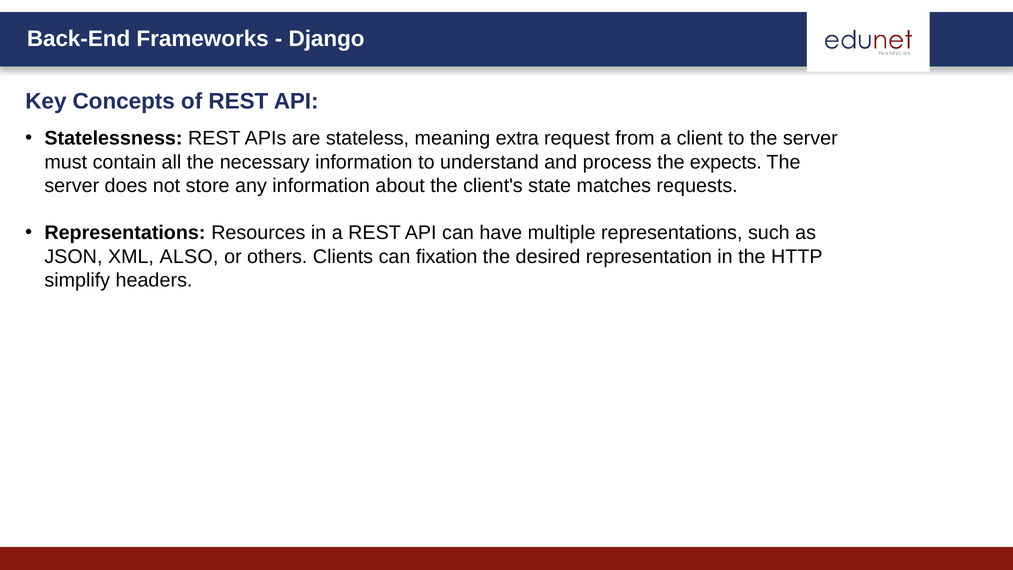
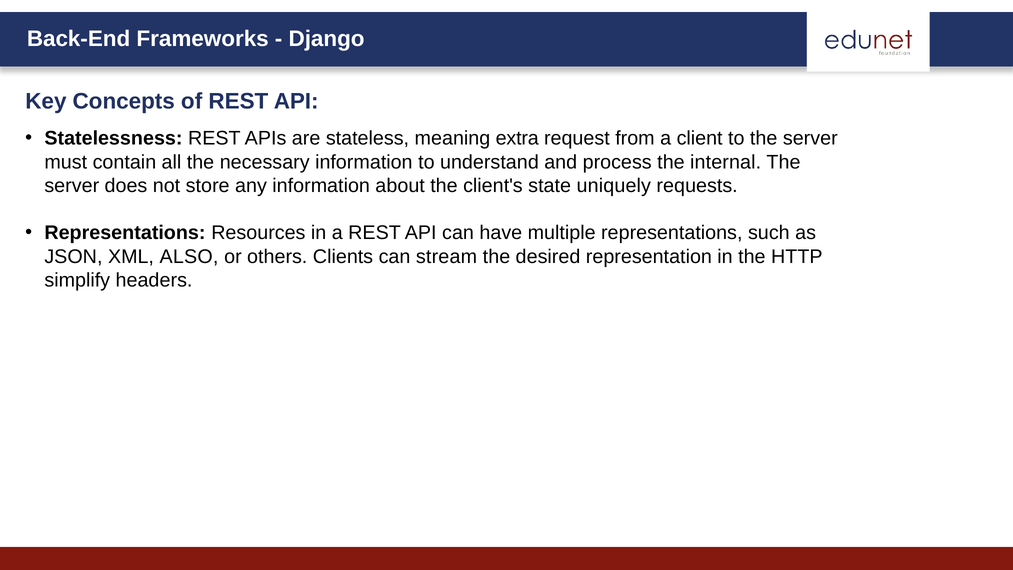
expects: expects -> internal
matches: matches -> uniquely
fixation: fixation -> stream
